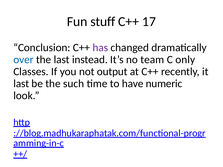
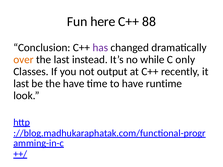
stuff: stuff -> here
17: 17 -> 88
over colour: blue -> orange
team: team -> while
the such: such -> have
numeric: numeric -> runtime
